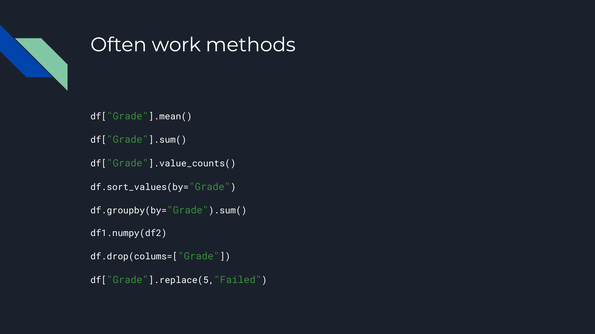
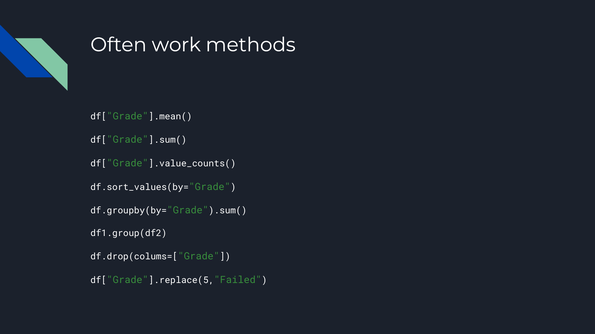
df1.numpy(df2: df1.numpy(df2 -> df1.group(df2
